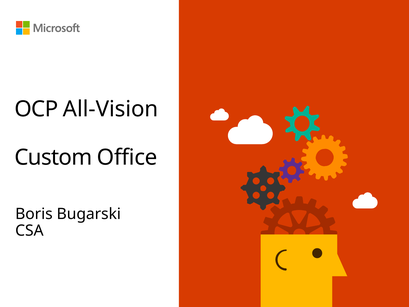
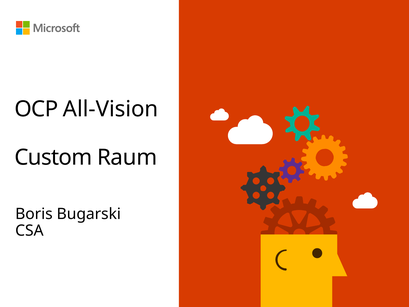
Office: Office -> Raum
